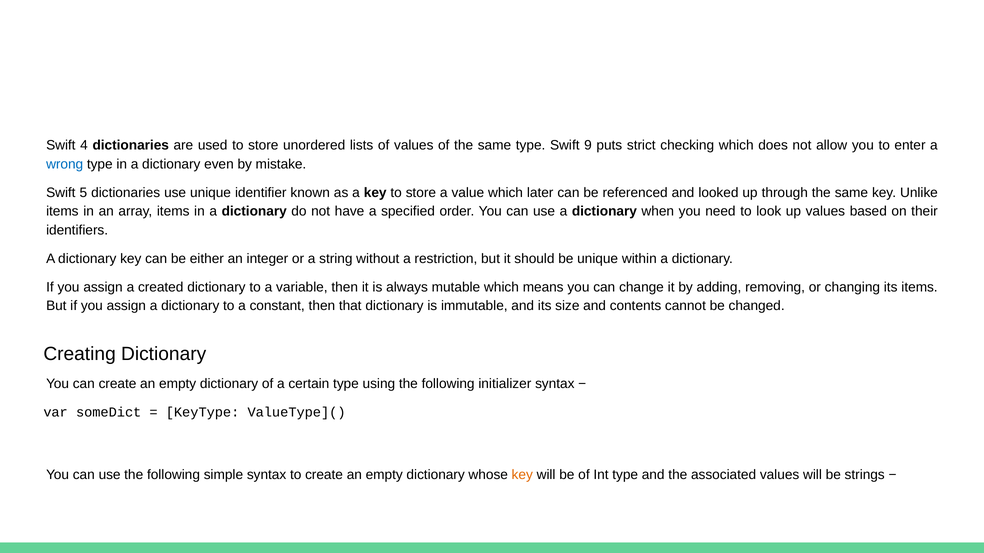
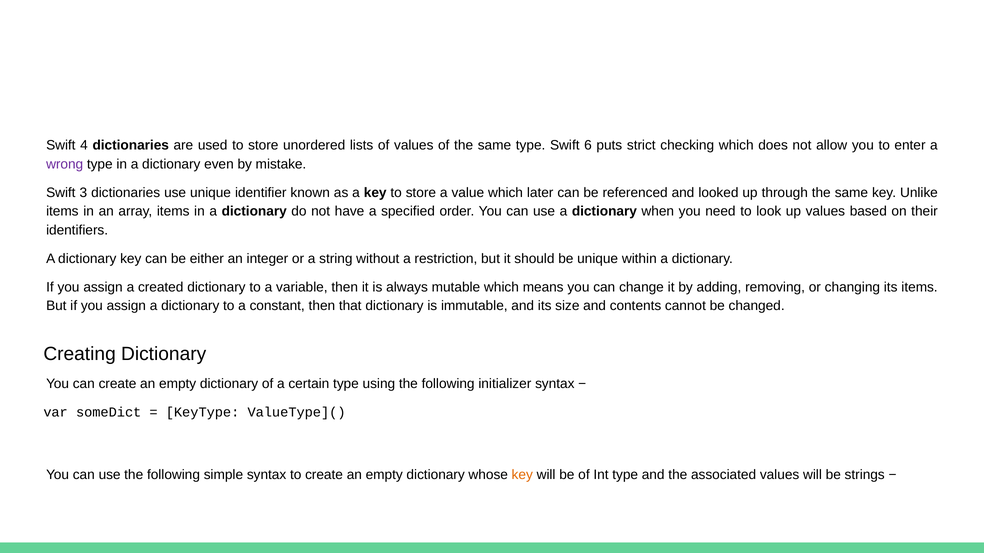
9: 9 -> 6
wrong colour: blue -> purple
5: 5 -> 3
